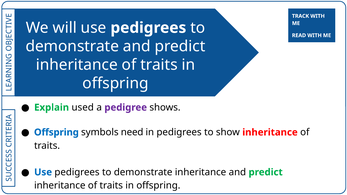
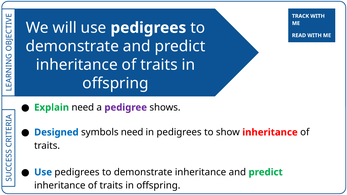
Explain used: used -> need
Offspring at (56, 132): Offspring -> Designed
